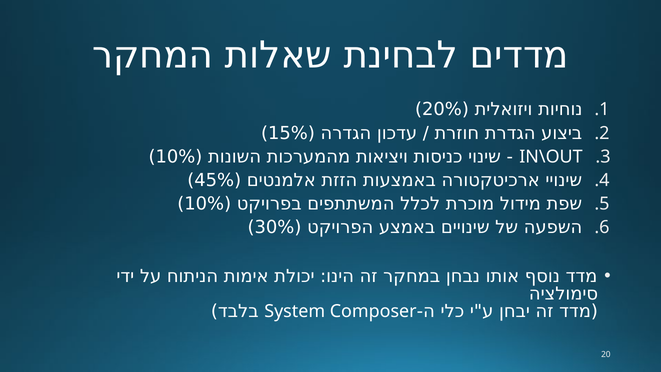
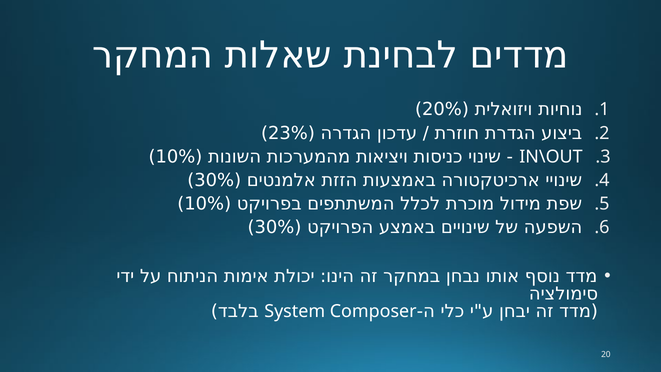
15%: 15% -> 23%
45% at (214, 180): 45% -> 30%
